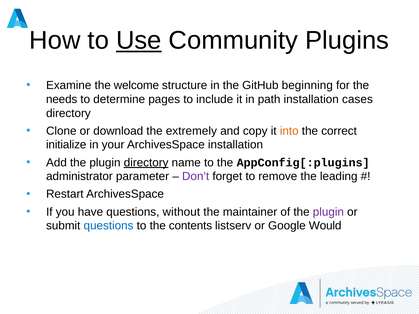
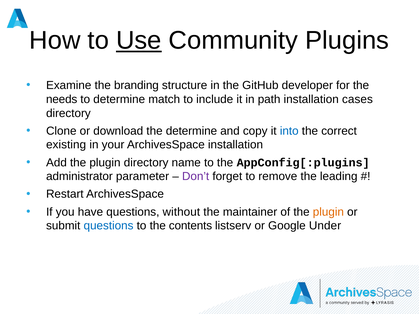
welcome: welcome -> branding
beginning: beginning -> developer
pages: pages -> match
the extremely: extremely -> determine
into colour: orange -> blue
initialize: initialize -> existing
directory at (146, 163) underline: present -> none
plugin at (328, 212) colour: purple -> orange
Would: Would -> Under
